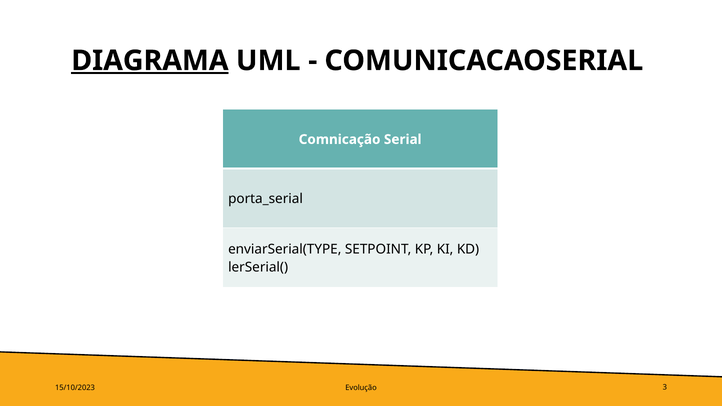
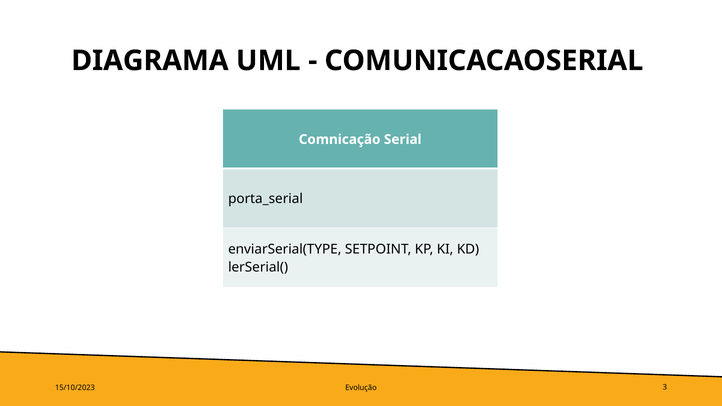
DIAGRAMA underline: present -> none
